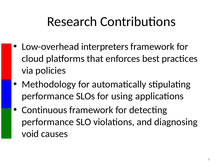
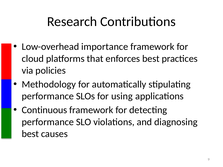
interpreters: interpreters -> importance
void at (30, 134): void -> best
